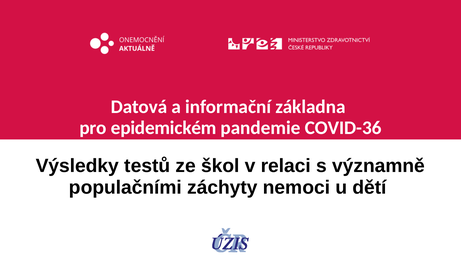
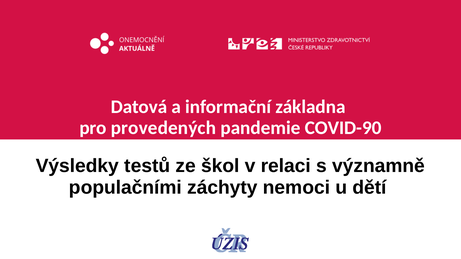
epidemickém: epidemickém -> provedených
COVID-36: COVID-36 -> COVID-90
